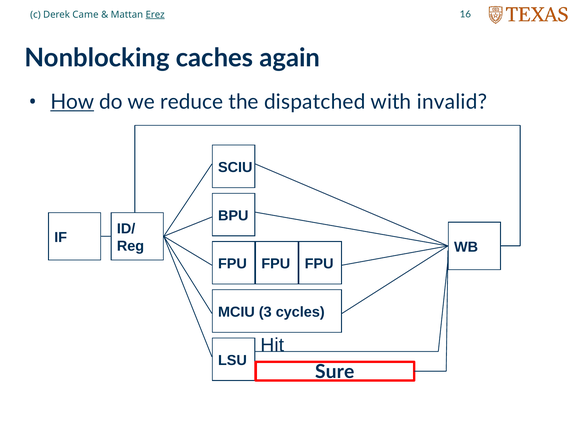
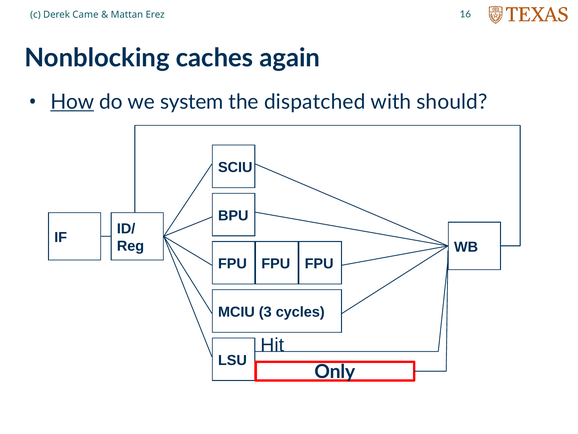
Erez underline: present -> none
reduce: reduce -> system
invalid: invalid -> should
Sure: Sure -> Only
